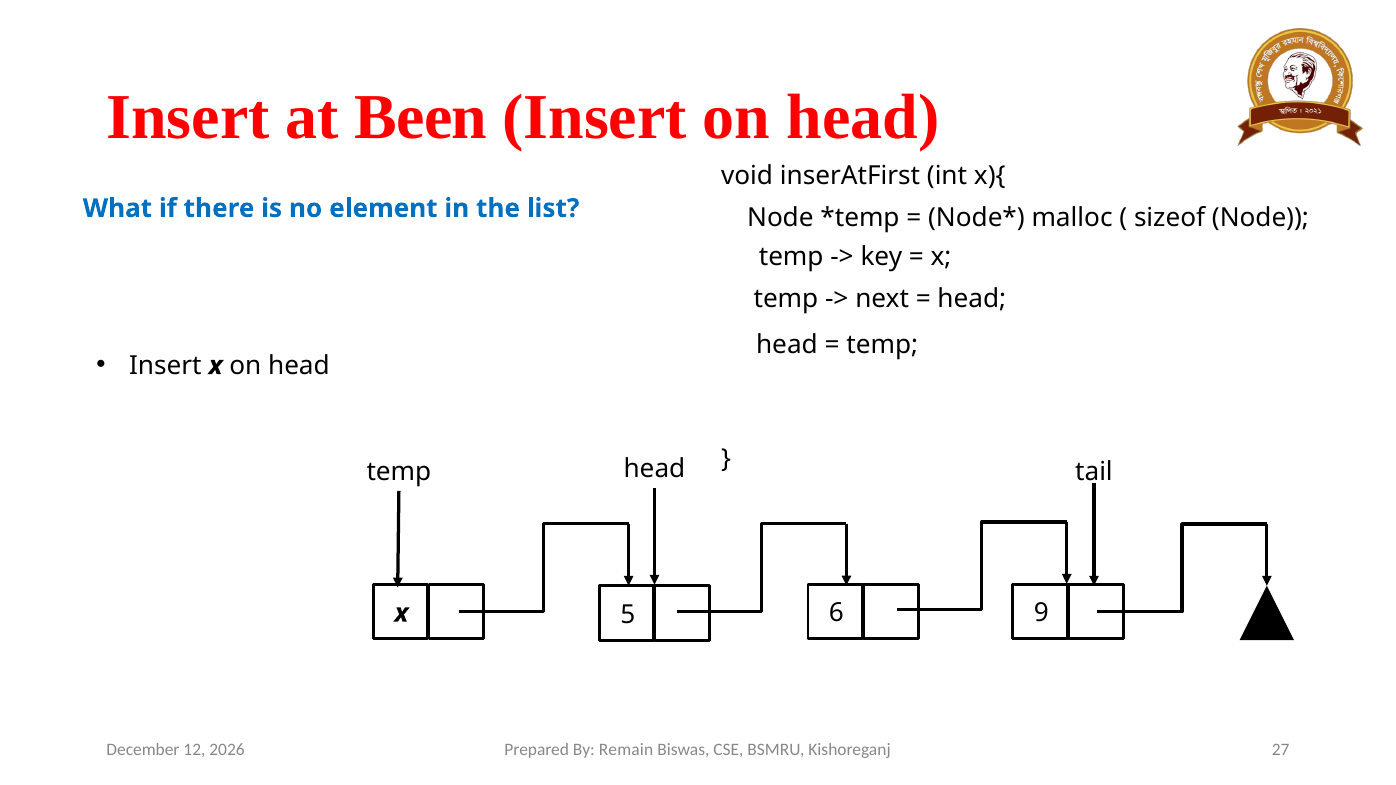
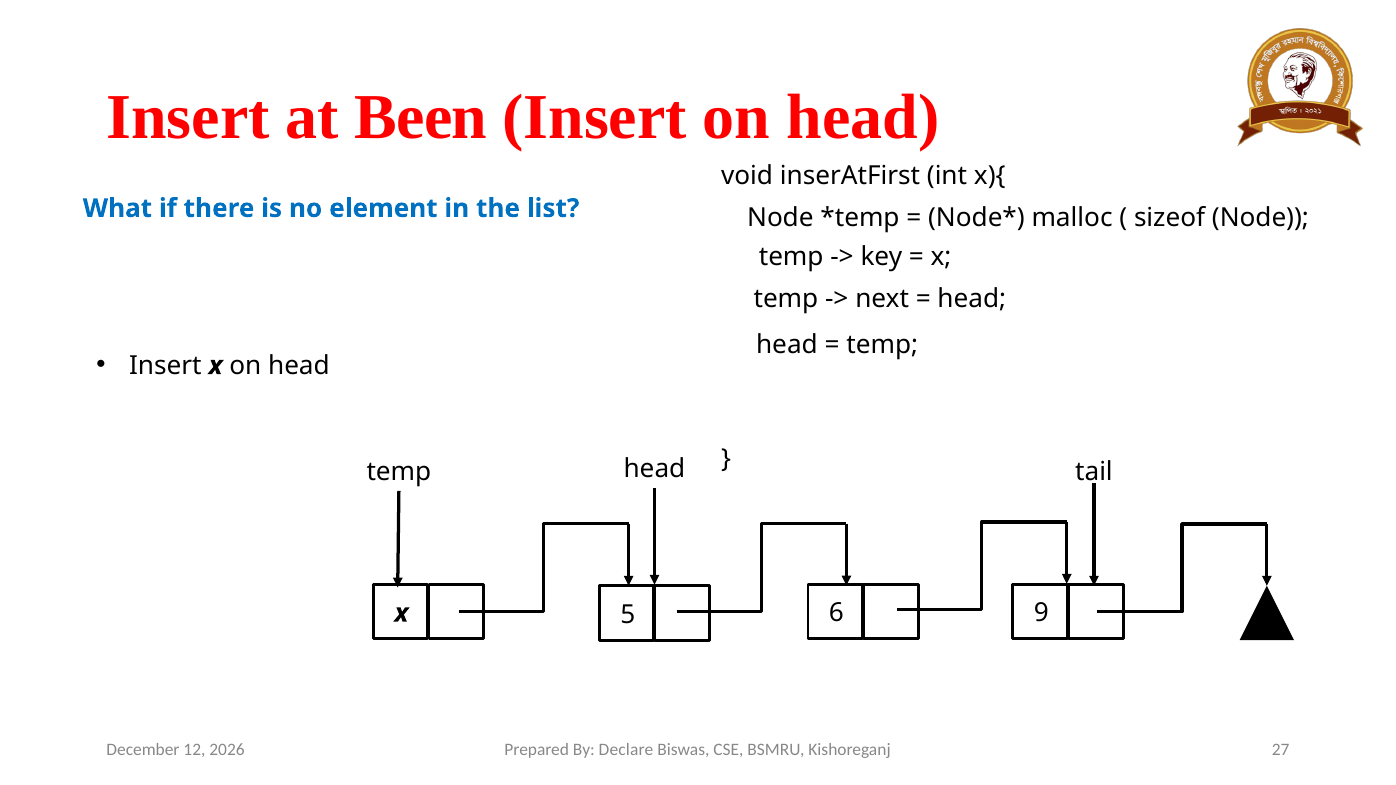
Remain: Remain -> Declare
